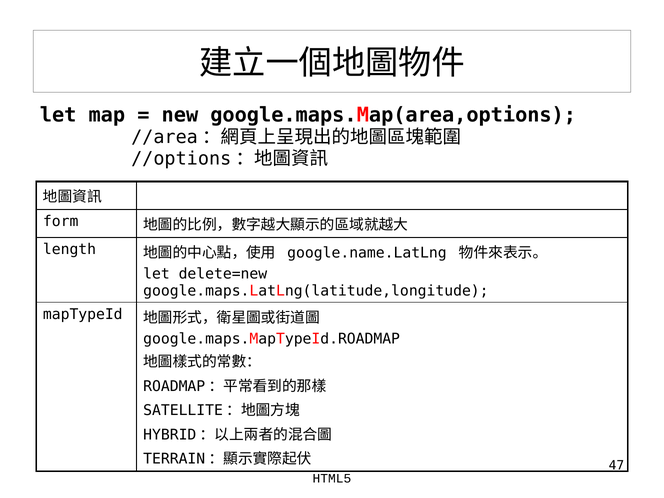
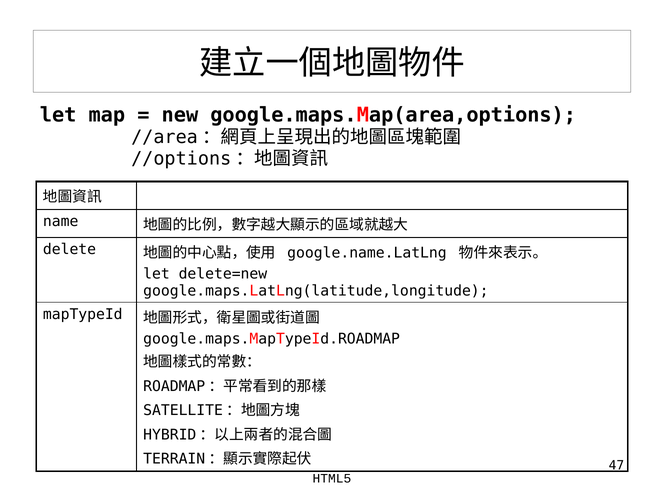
form: form -> name
length: length -> delete
